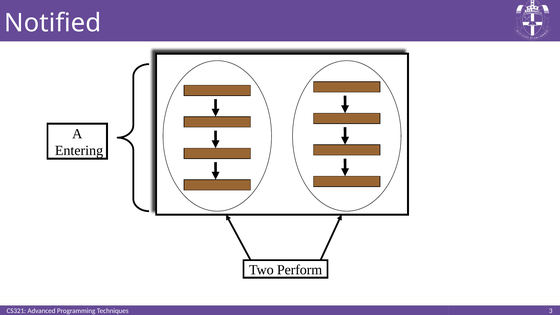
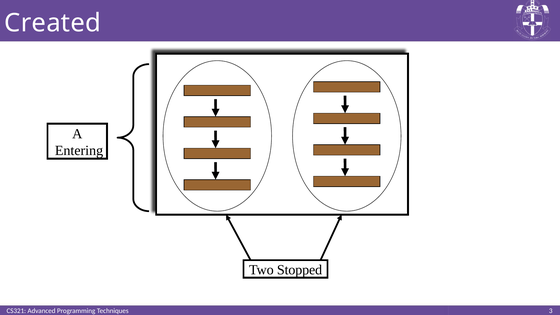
Notified: Notified -> Created
Perform: Perform -> Stopped
